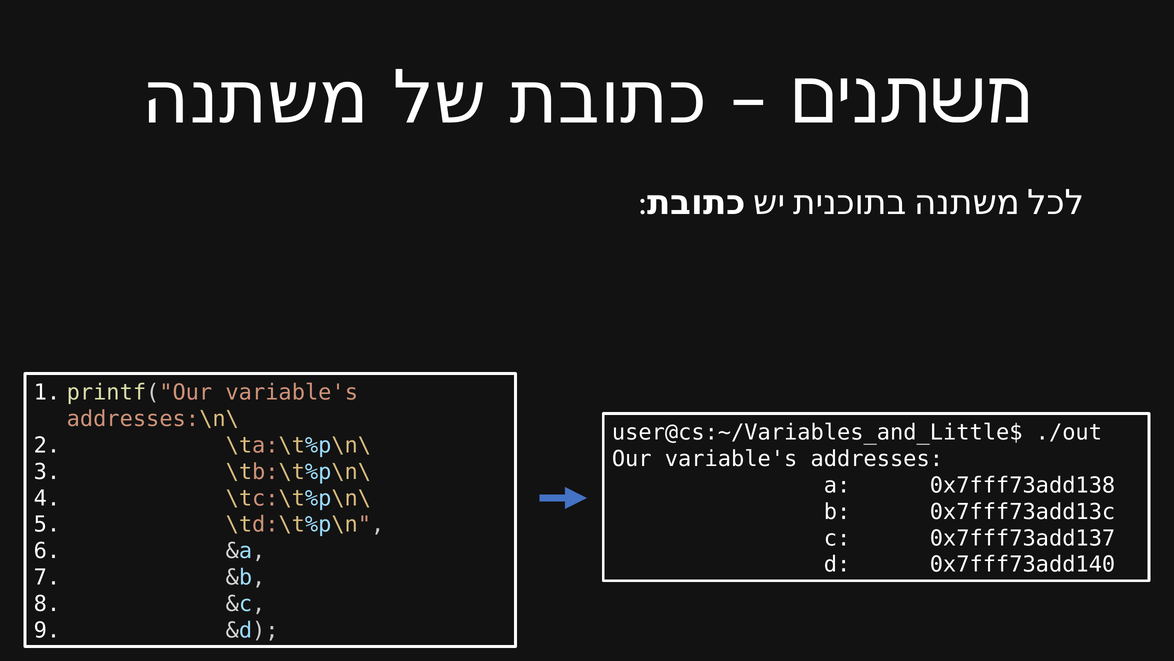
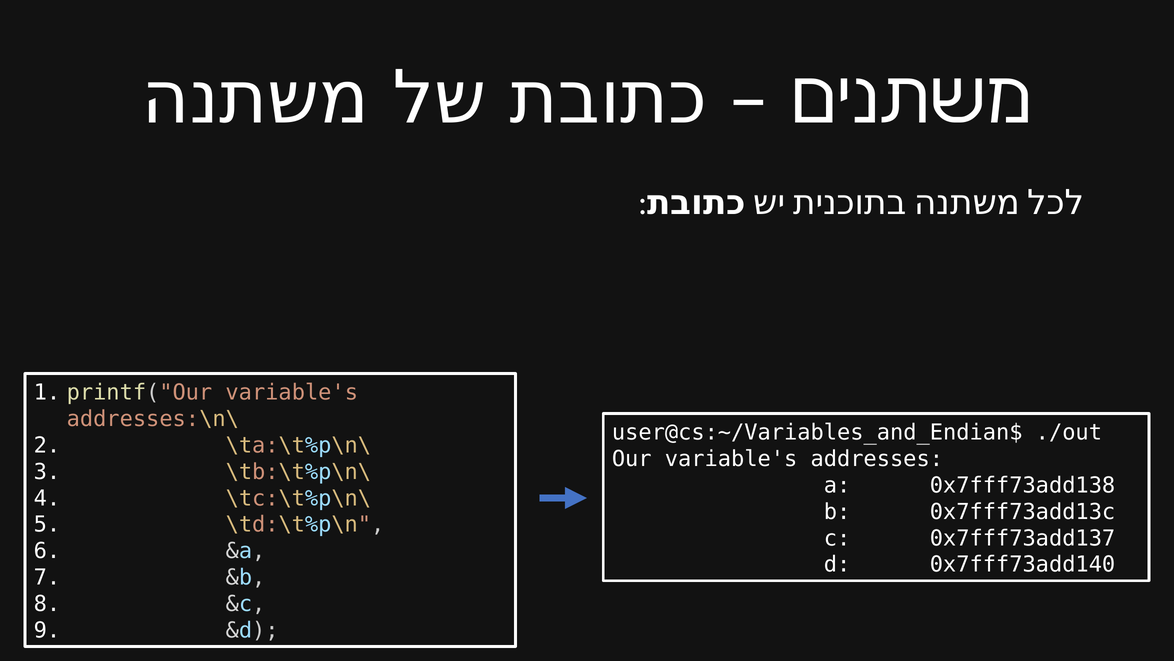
user@cs:~/Variables_and_Little$: user@cs:~/Variables_and_Little$ -> user@cs:~/Variables_and_Endian$
